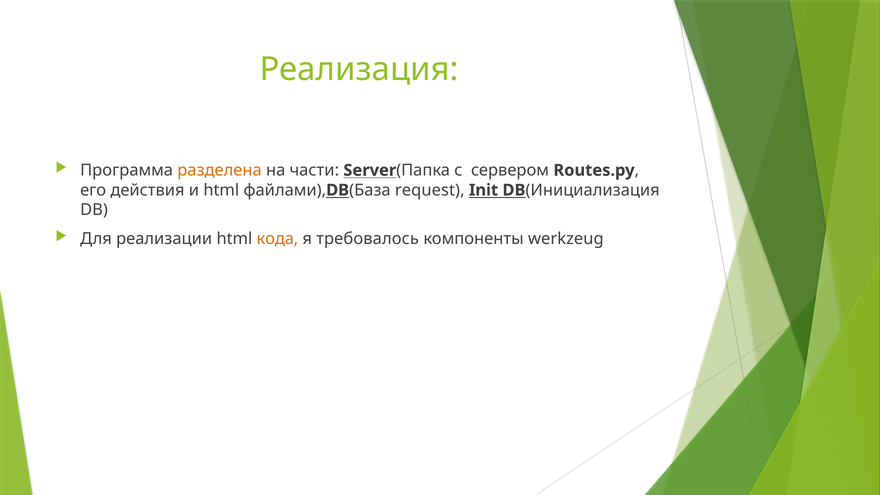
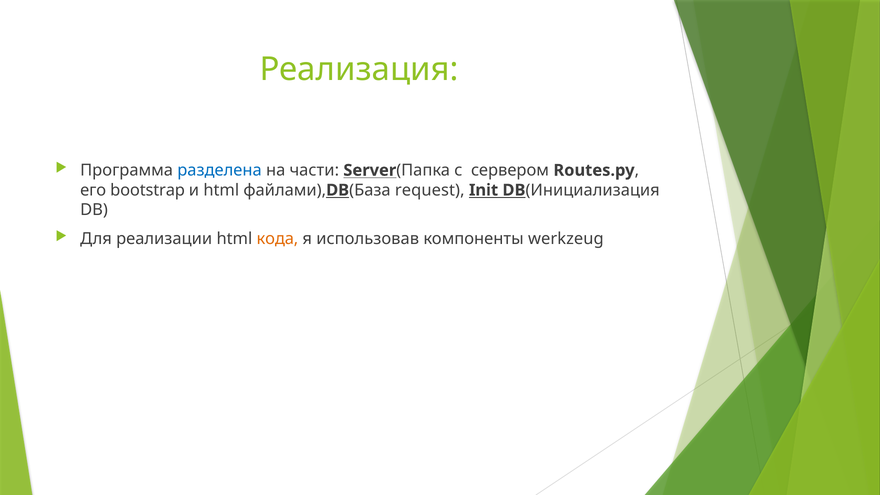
разделена colour: orange -> blue
действия: действия -> bootstrap
требовалось: требовалось -> использовав
